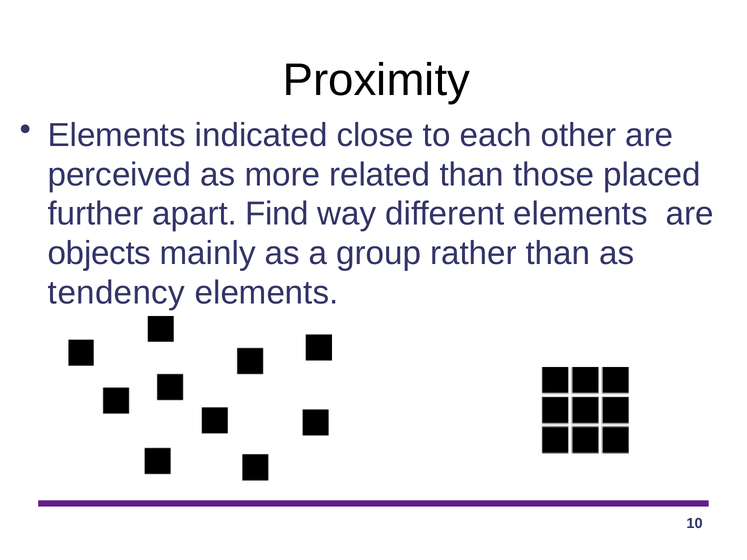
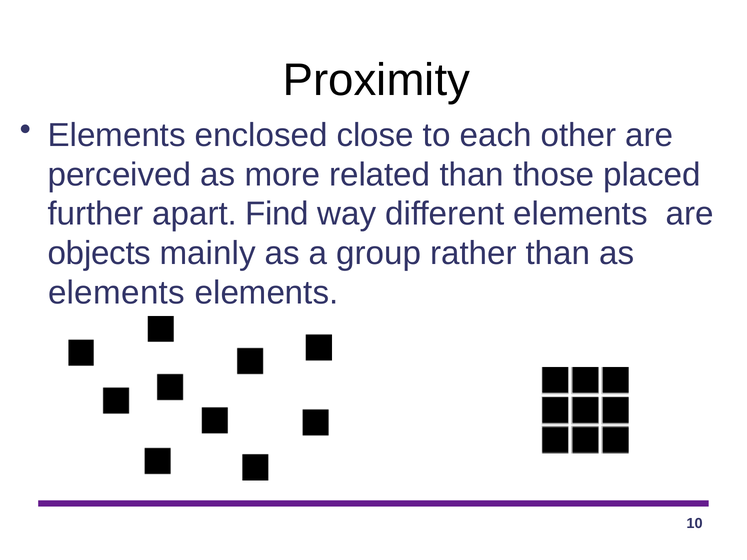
indicated: indicated -> enclosed
tendency at (116, 293): tendency -> elements
